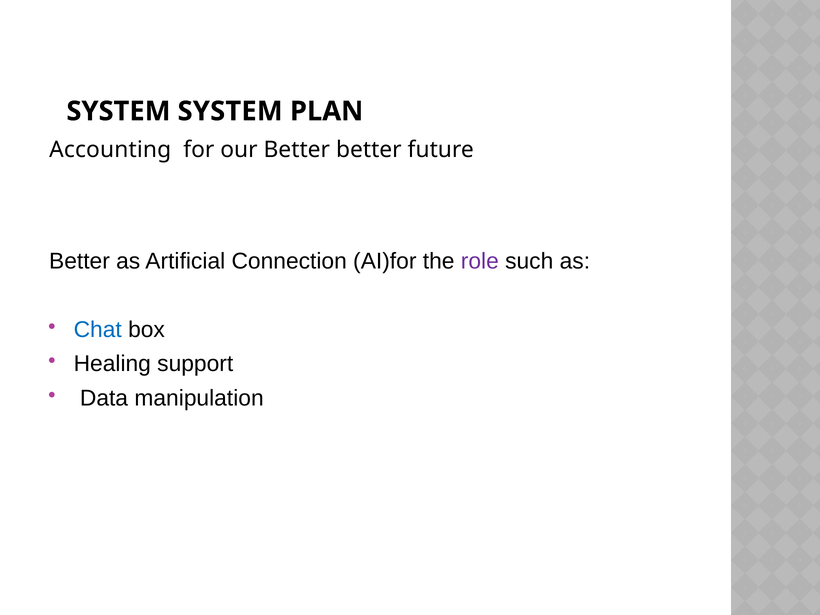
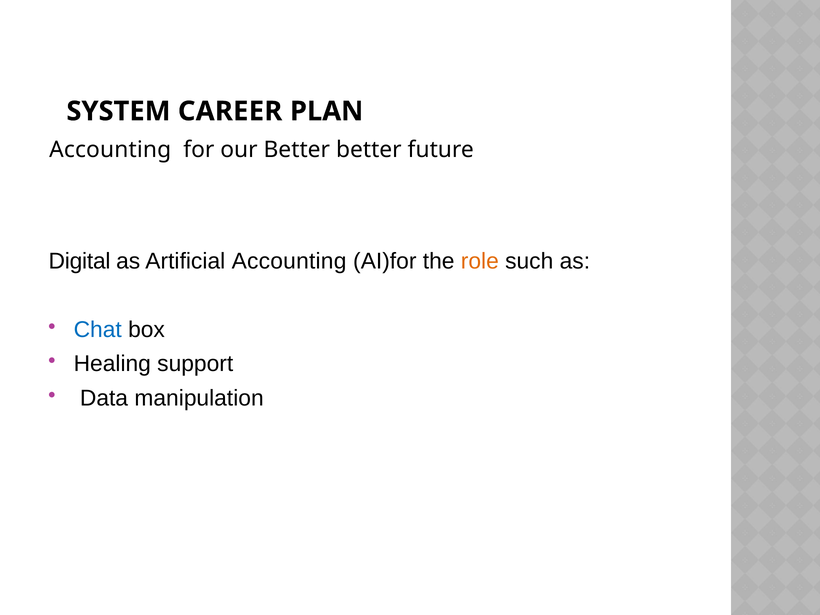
SYSTEM SYSTEM: SYSTEM -> CAREER
Better at (79, 261): Better -> Digital
Artificial Connection: Connection -> Accounting
role colour: purple -> orange
